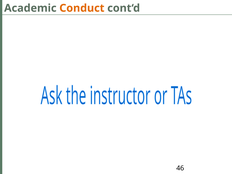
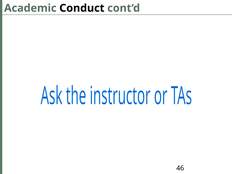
Conduct colour: orange -> black
